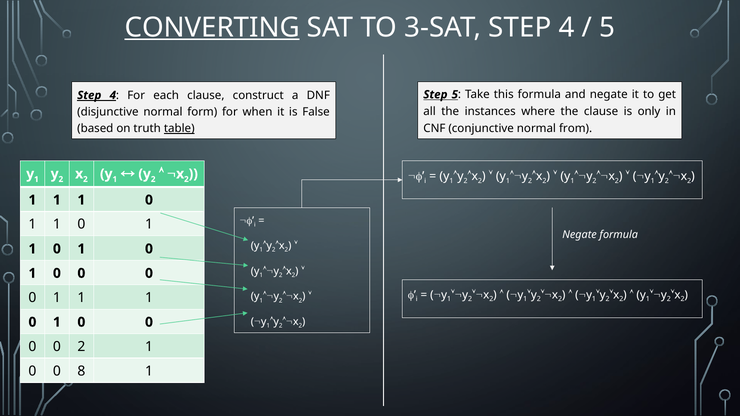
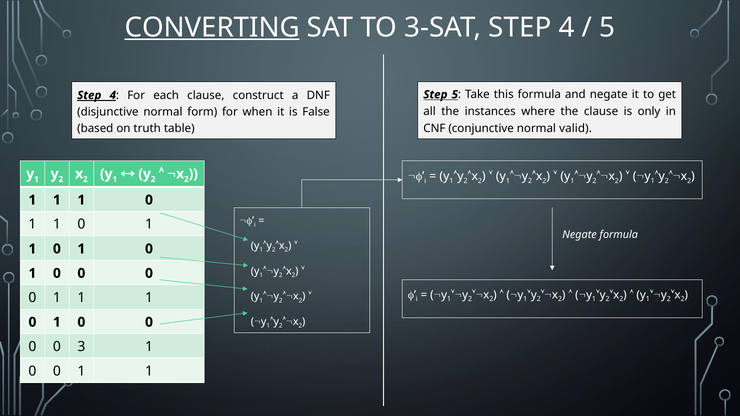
table underline: present -> none
from: from -> valid
0 2: 2 -> 3
8 at (81, 371): 8 -> 1
